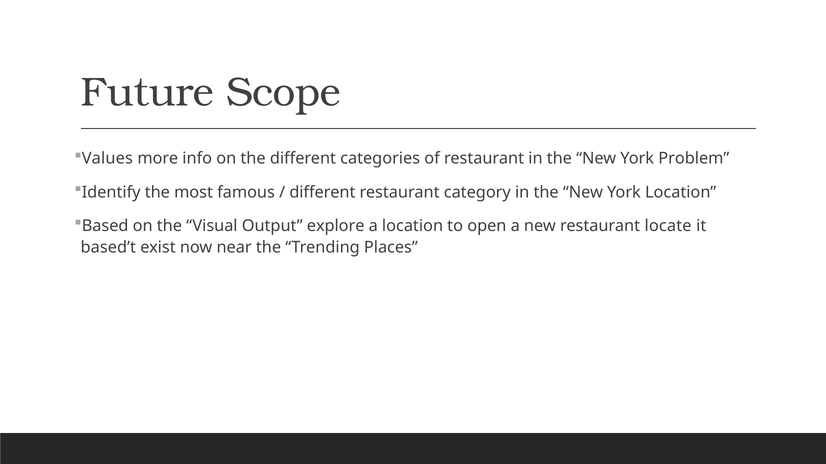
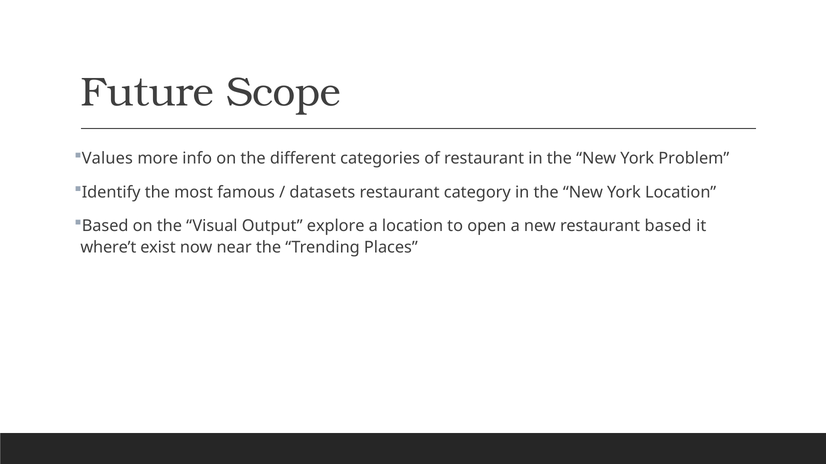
different at (322, 192): different -> datasets
restaurant locate: locate -> based
based’t: based’t -> where’t
